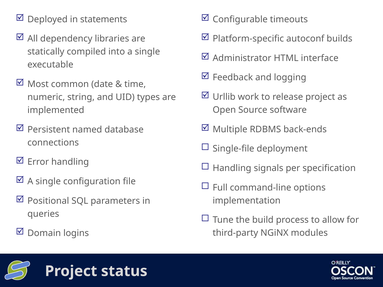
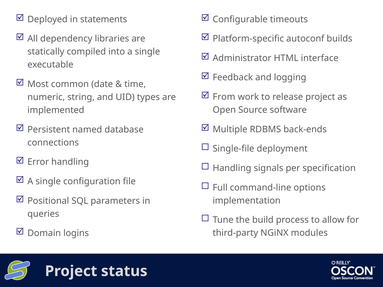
Urllib: Urllib -> From
